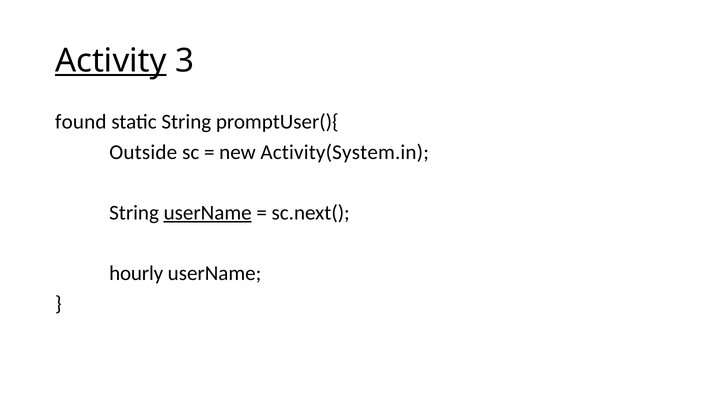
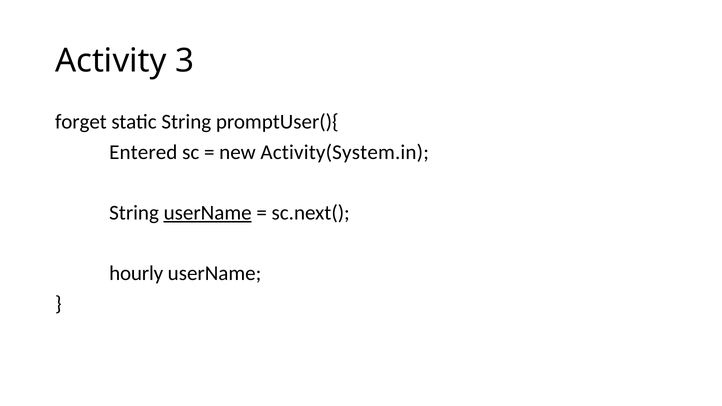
Activity underline: present -> none
found: found -> forget
Outside: Outside -> Entered
